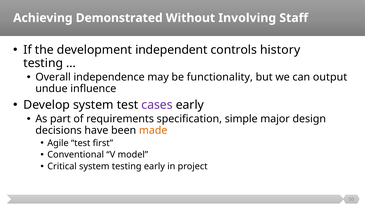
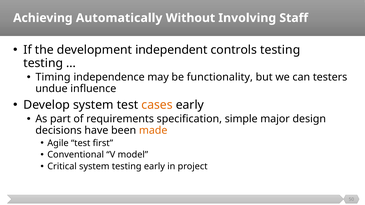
Demonstrated: Demonstrated -> Automatically
controls history: history -> testing
Overall: Overall -> Timing
output: output -> testers
cases colour: purple -> orange
